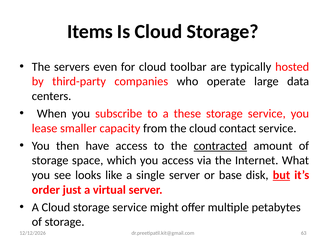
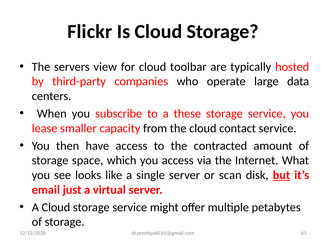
Items: Items -> Flickr
even: even -> view
contracted underline: present -> none
base: base -> scan
order: order -> email
